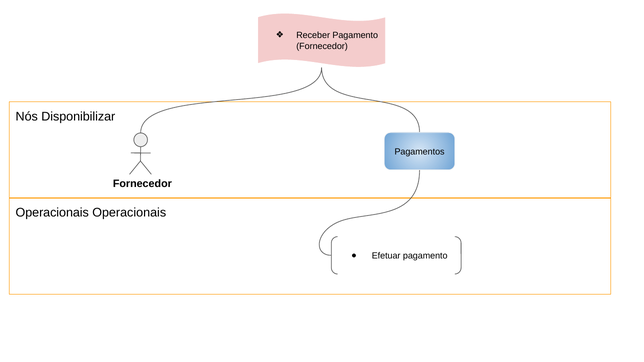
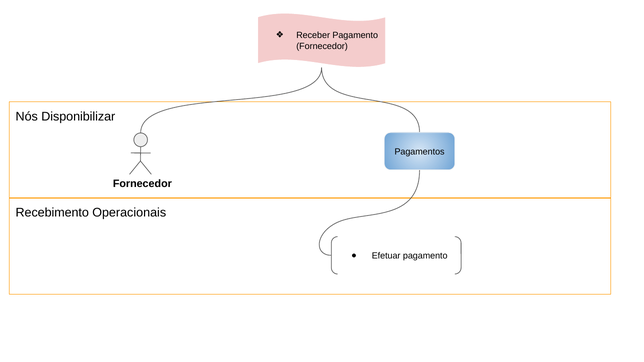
Operacionais at (52, 213): Operacionais -> Recebimento
